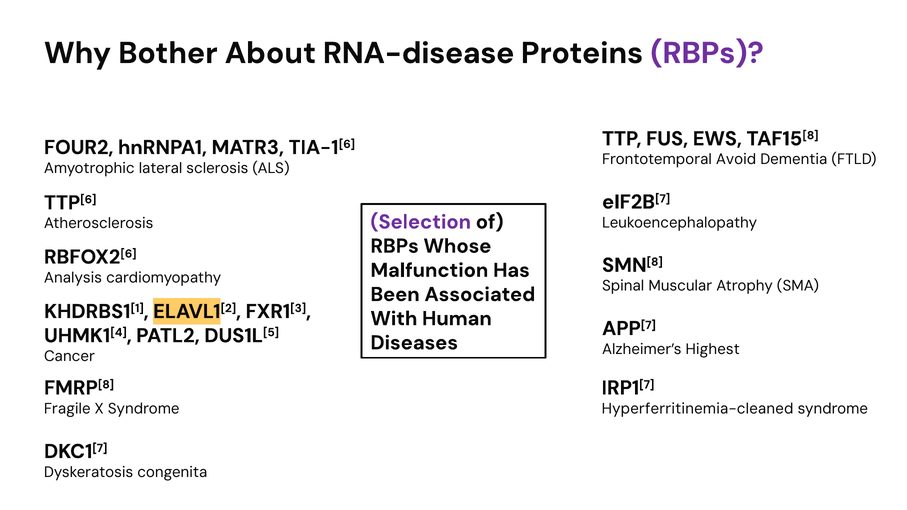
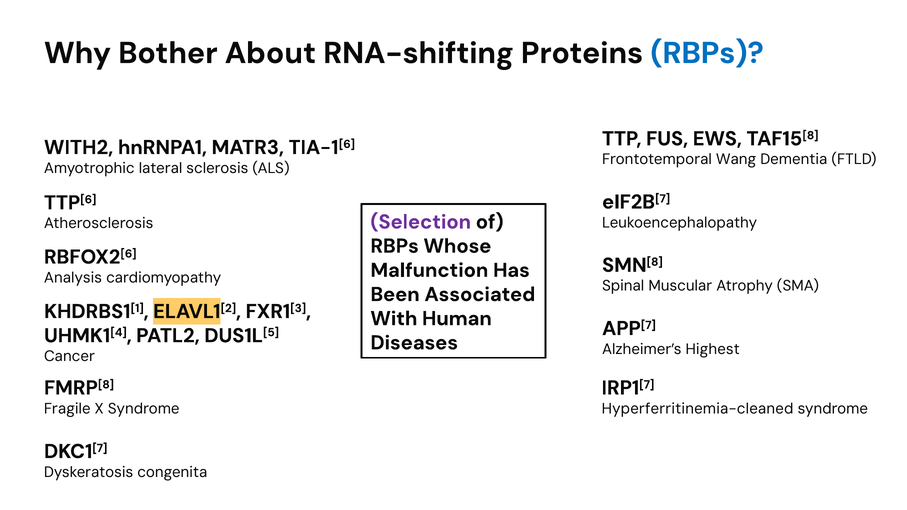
RNA-disease: RNA-disease -> RNA-shifting
RBPs at (707, 53) colour: purple -> blue
FOUR2: FOUR2 -> WITH2
Avoid: Avoid -> Wang
